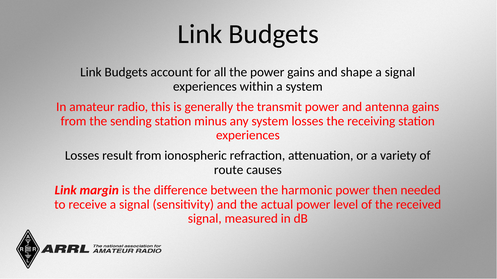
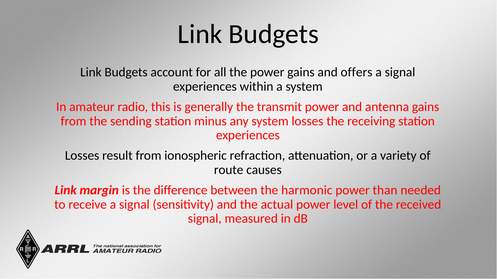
shape: shape -> offers
then: then -> than
